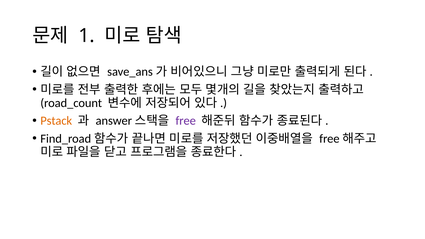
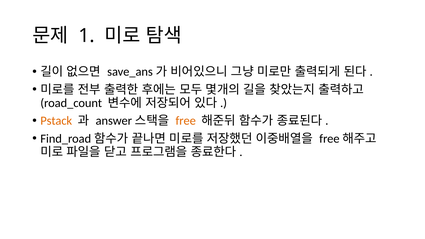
free colour: purple -> orange
